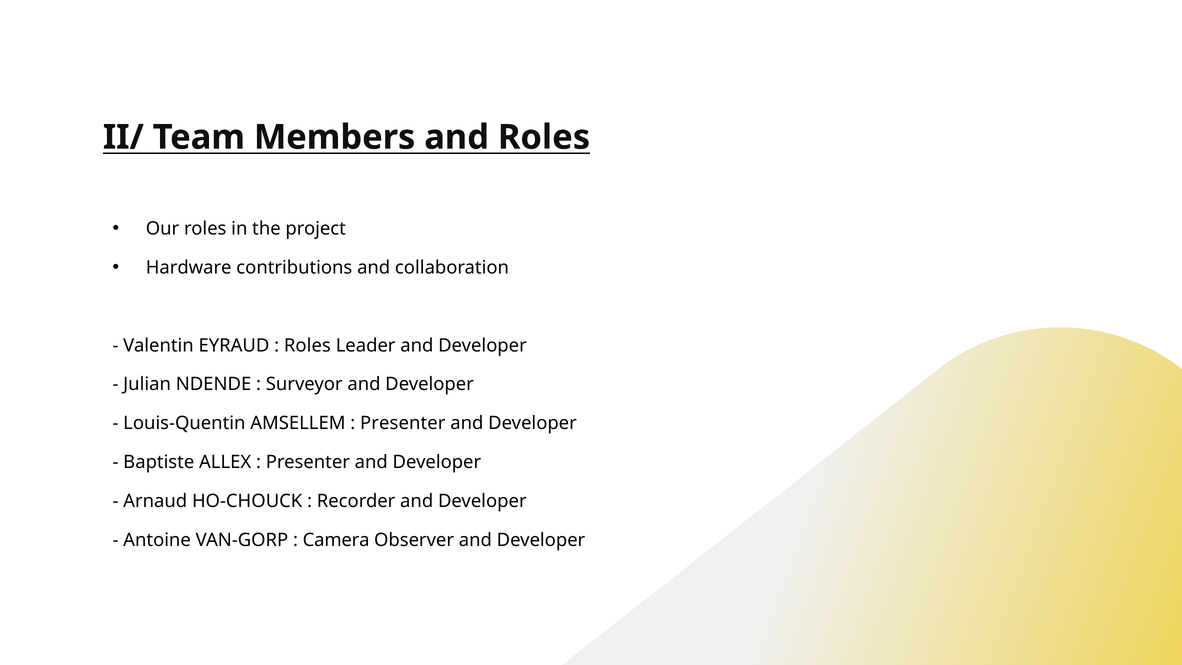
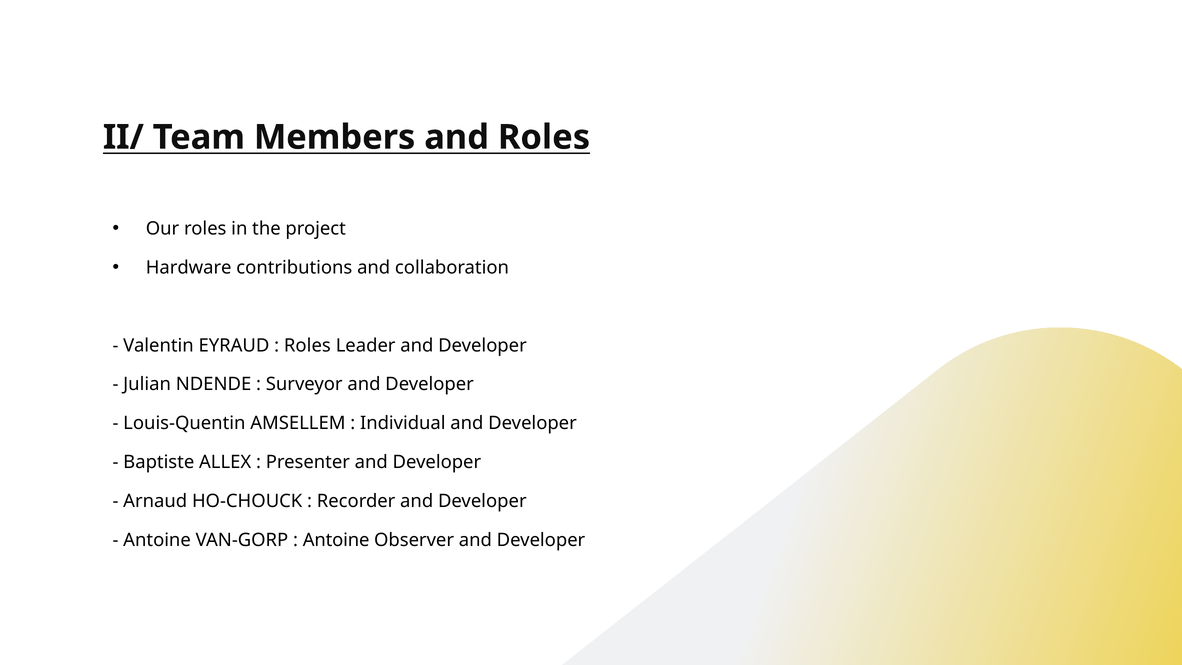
Presenter at (403, 423): Presenter -> Individual
Camera at (336, 540): Camera -> Antoine
